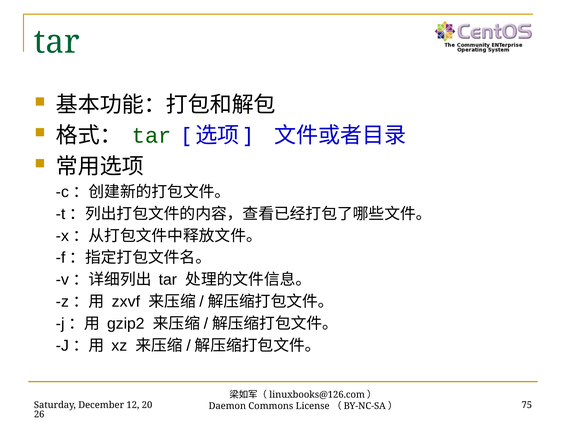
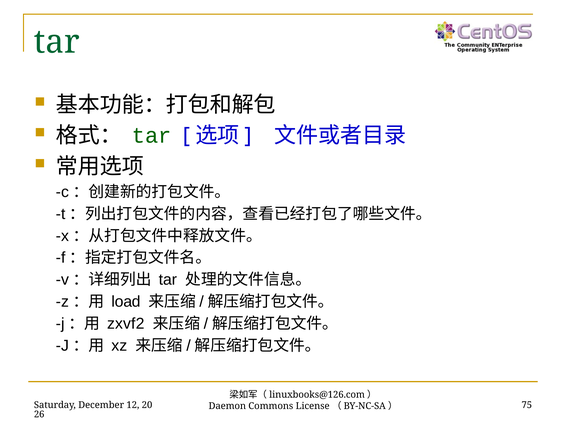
zxvf: zxvf -> load
gzip2: gzip2 -> zxvf2
